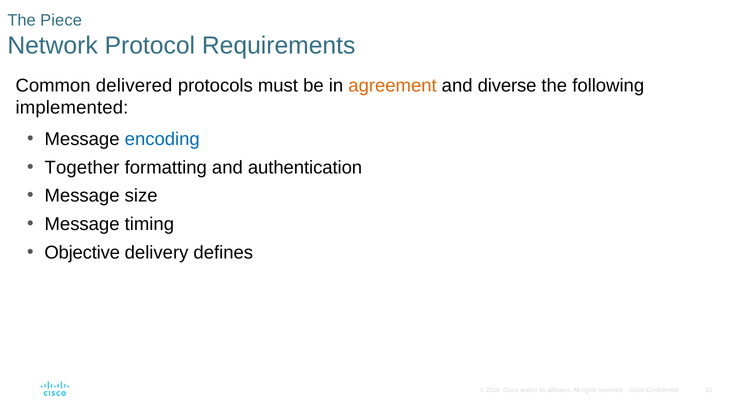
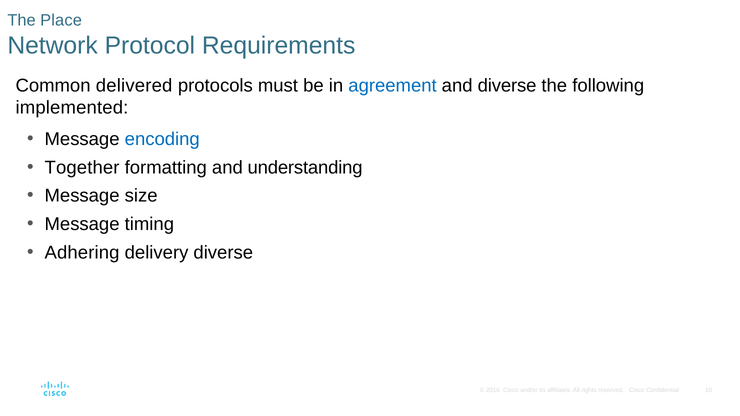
Piece: Piece -> Place
agreement colour: orange -> blue
authentication: authentication -> understanding
Objective: Objective -> Adhering
delivery defines: defines -> diverse
